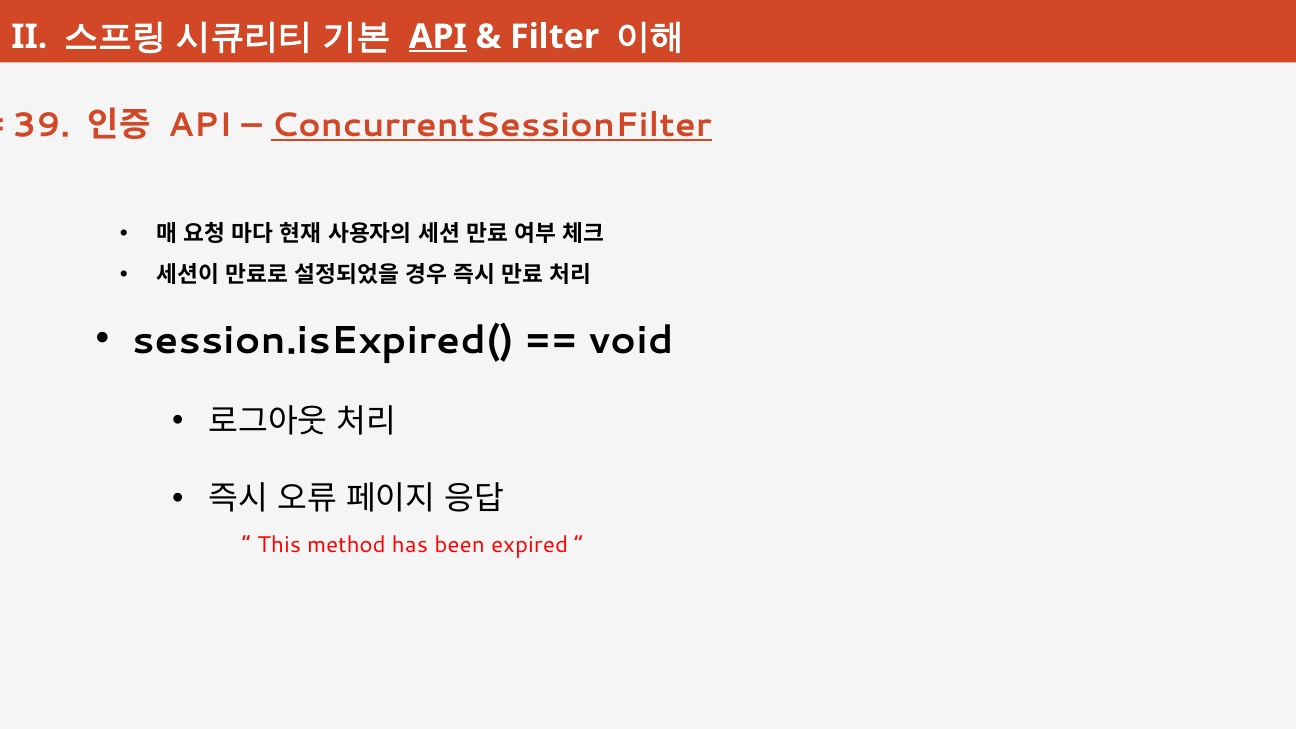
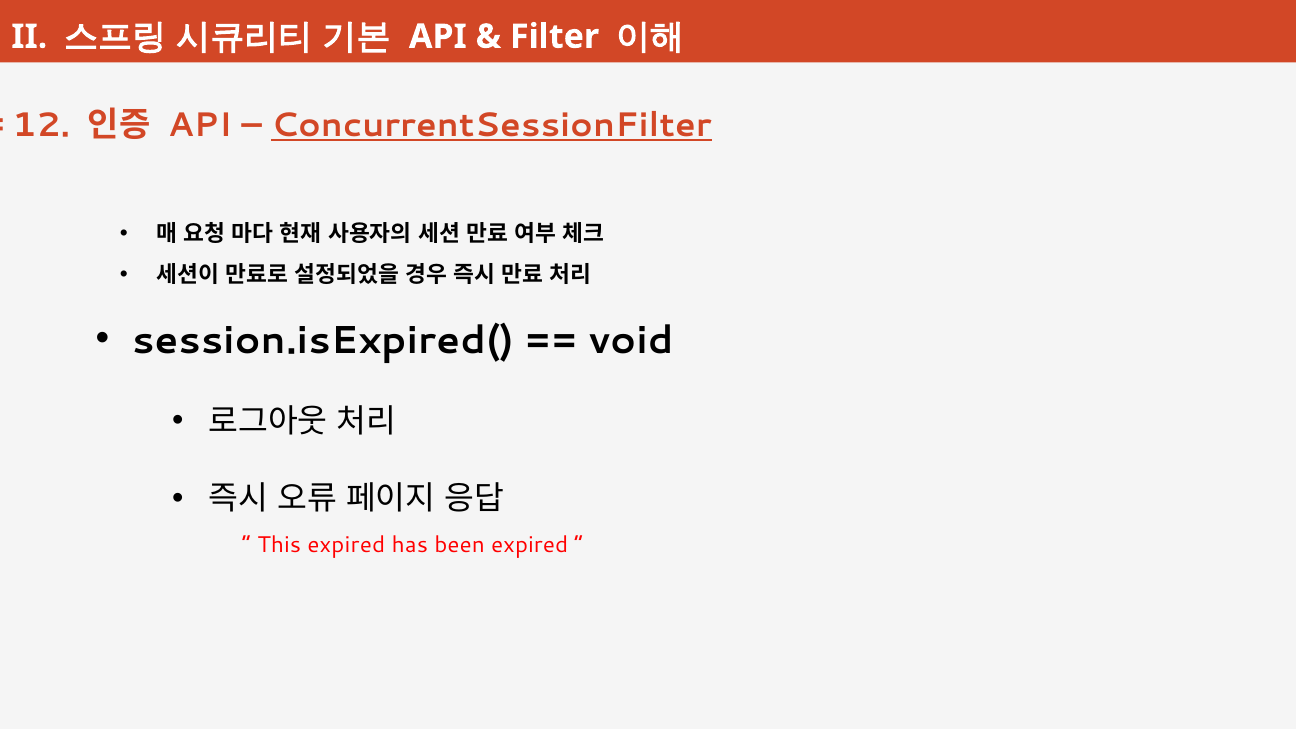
API at (438, 37) underline: present -> none
39: 39 -> 12
This method: method -> expired
